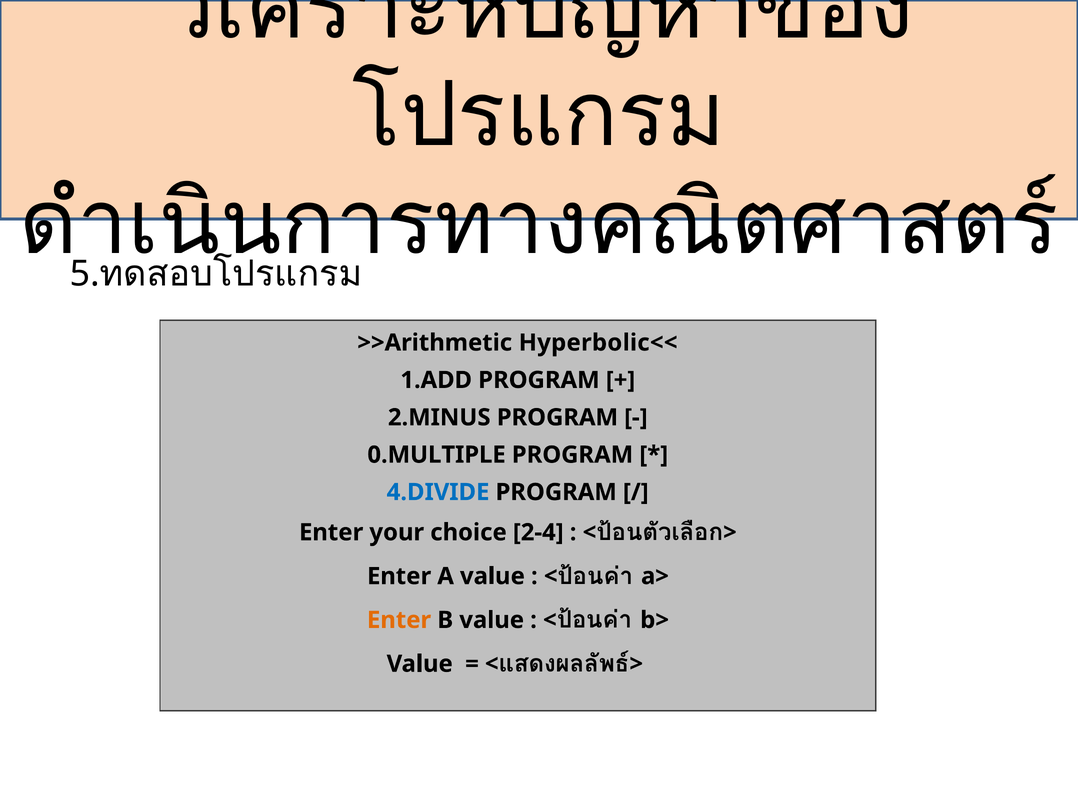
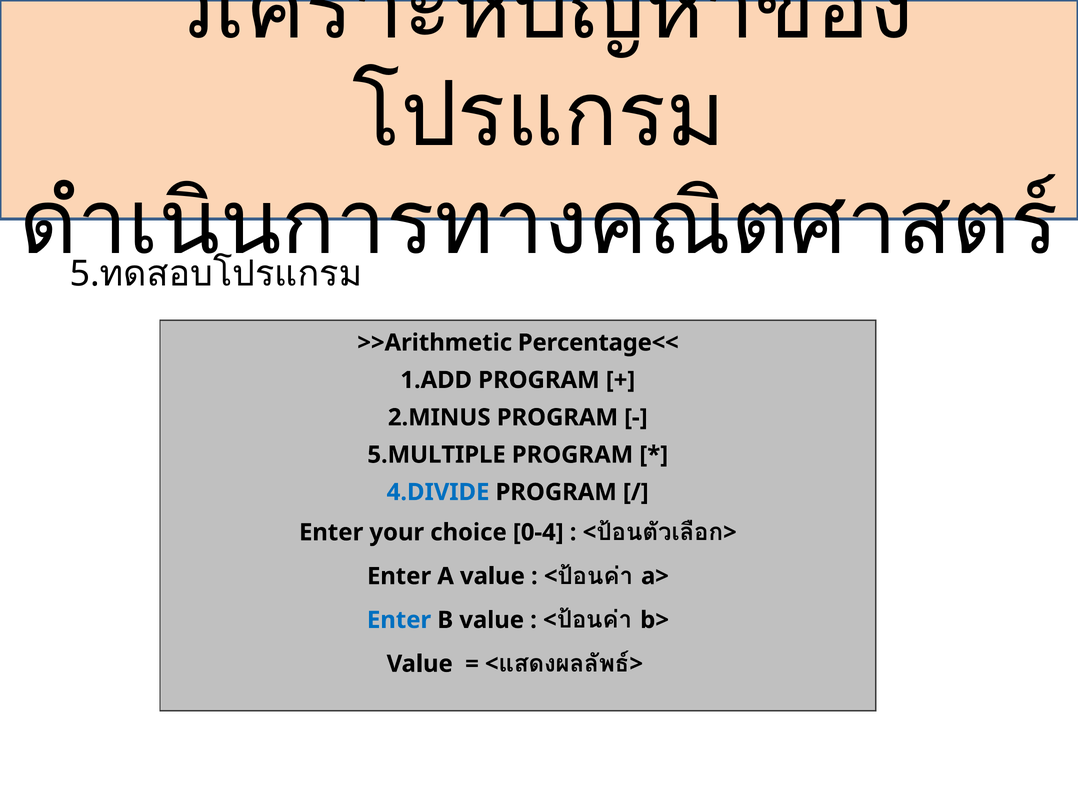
Hyperbolic<<: Hyperbolic<< -> Percentage<<
0.MULTIPLE: 0.MULTIPLE -> 5.MULTIPLE
2-4: 2-4 -> 0-4
Enter at (399, 620) colour: orange -> blue
